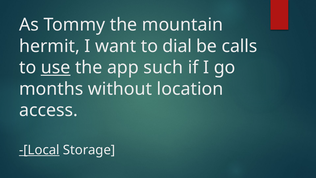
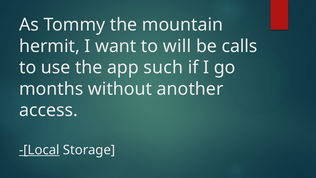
dial: dial -> will
use underline: present -> none
location: location -> another
